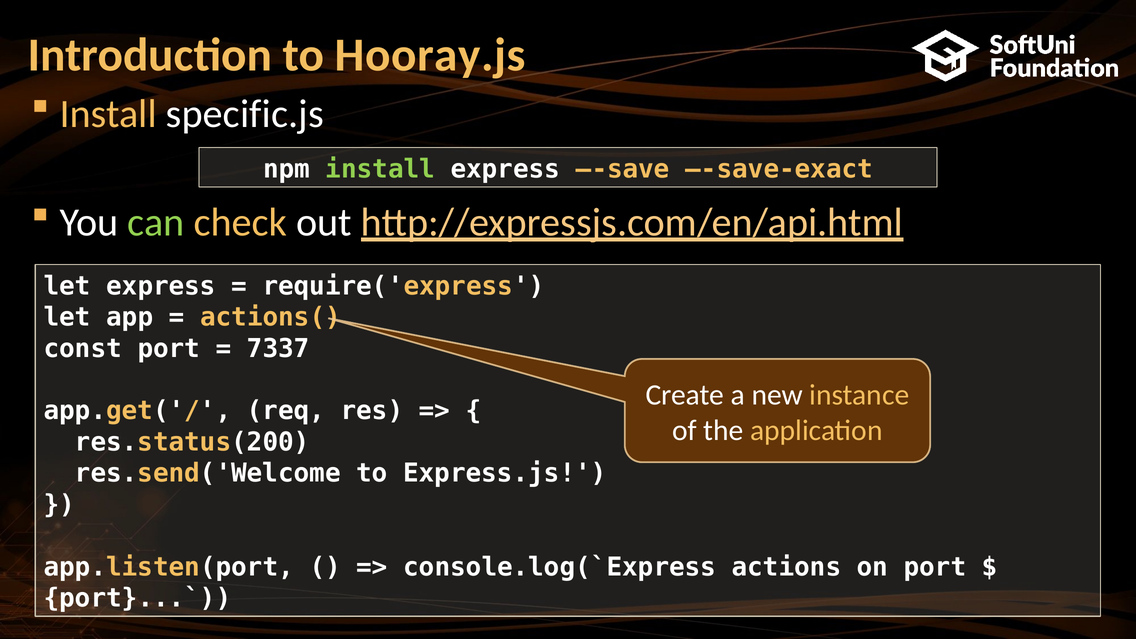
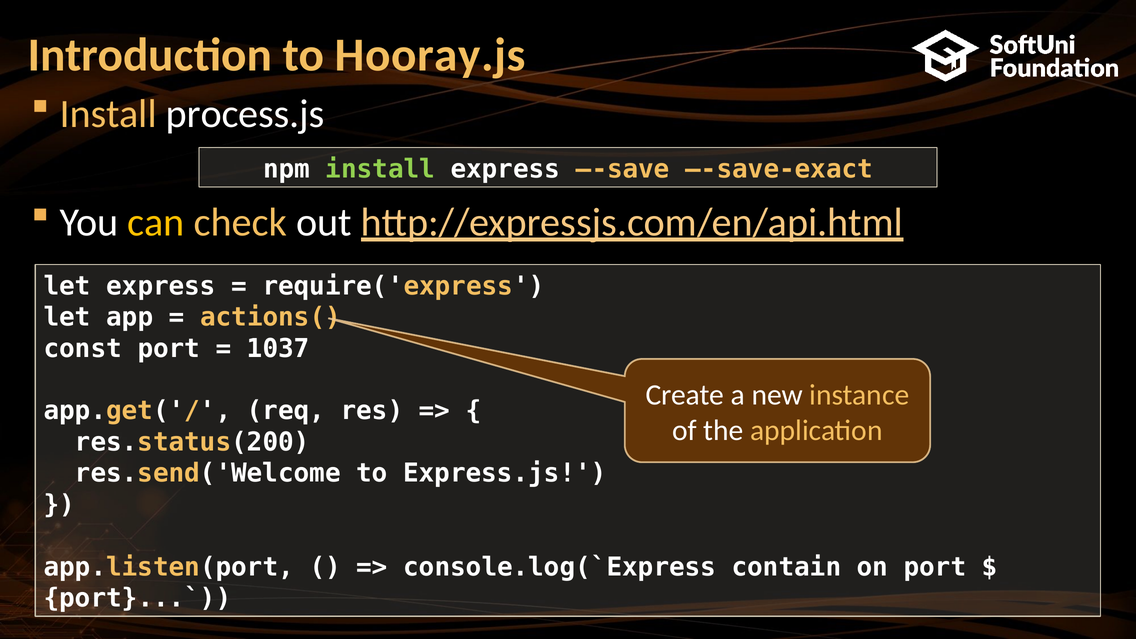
specific.js: specific.js -> process.js
can colour: light green -> yellow
7337: 7337 -> 1037
actions: actions -> contain
